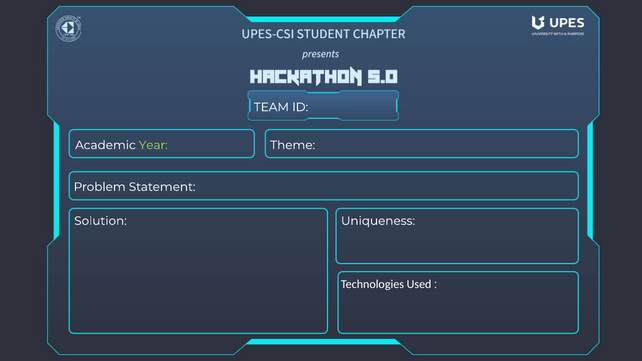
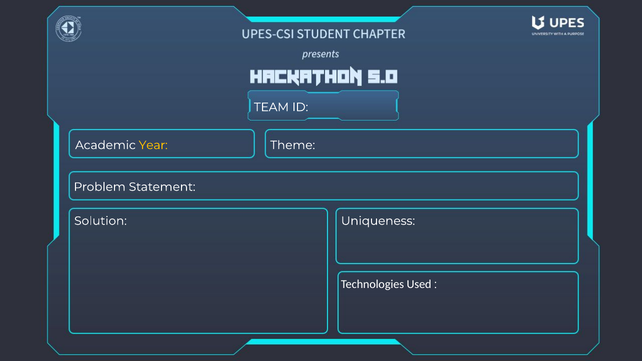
Year colour: light green -> yellow
